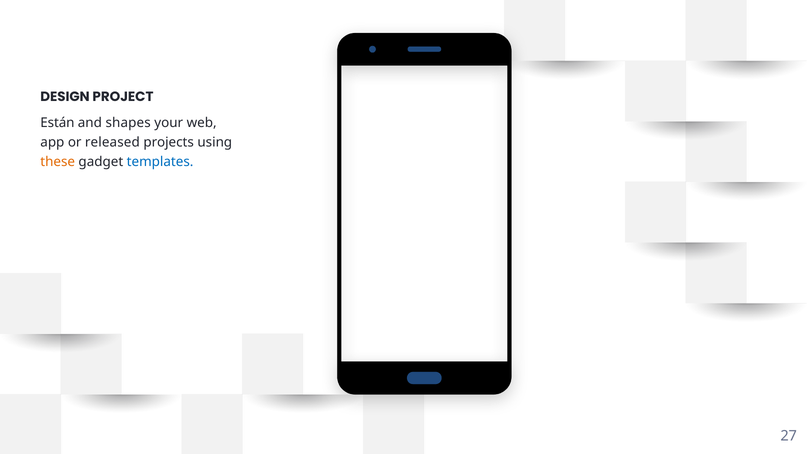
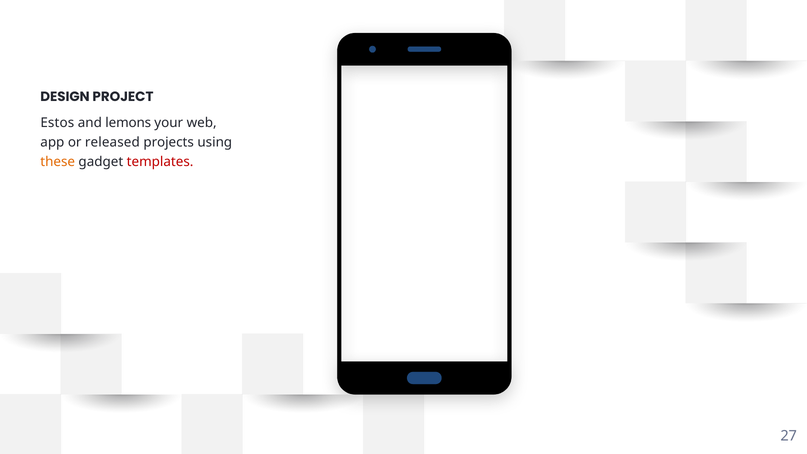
Están: Están -> Estos
shapes: shapes -> lemons
templates colour: blue -> red
